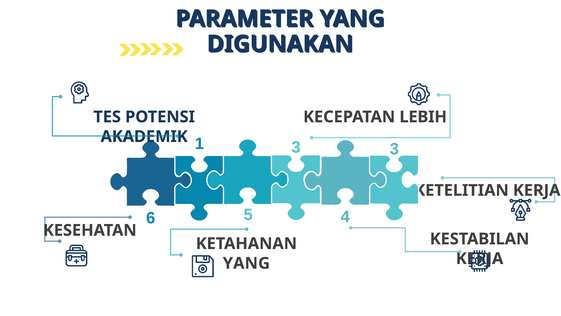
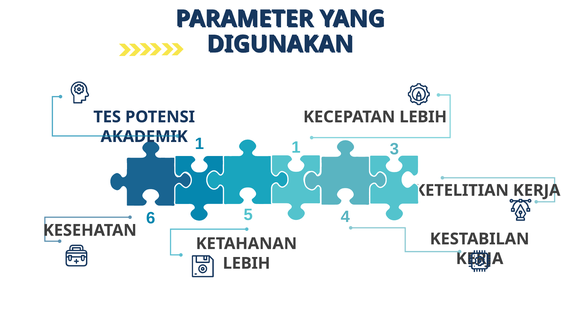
1 3: 3 -> 1
YANG at (246, 263): YANG -> LEBIH
